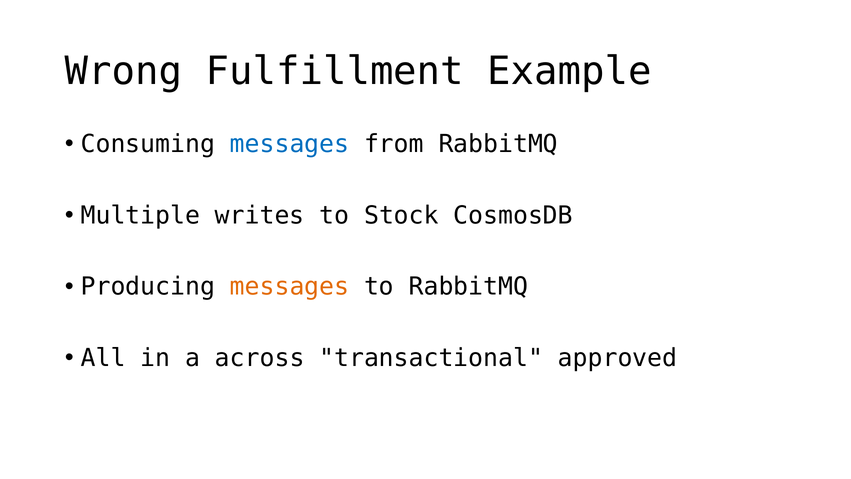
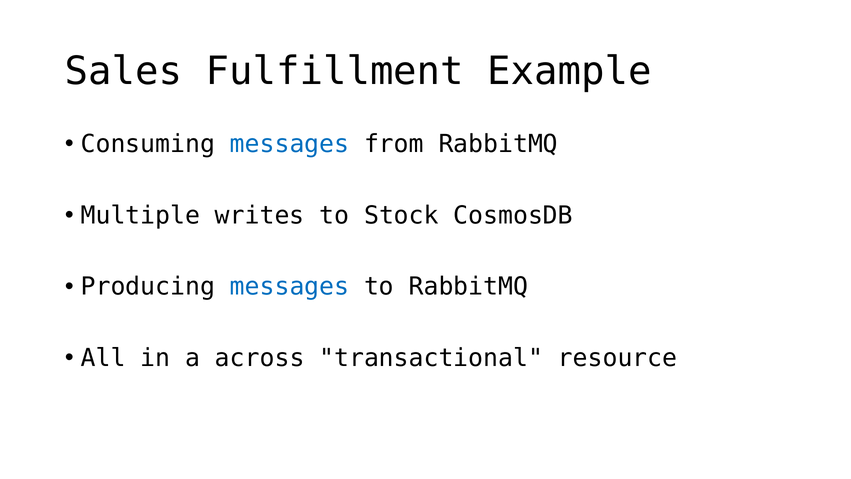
Wrong: Wrong -> Sales
messages at (290, 287) colour: orange -> blue
approved: approved -> resource
